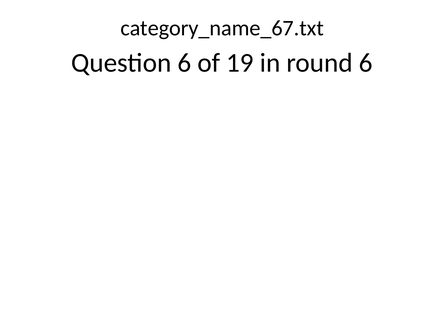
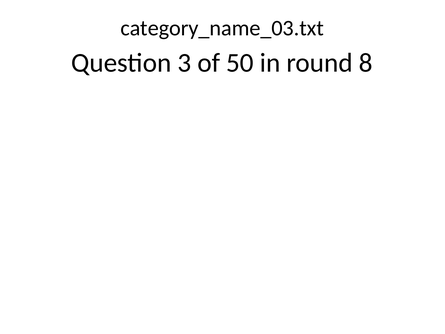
category_name_67.txt: category_name_67.txt -> category_name_03.txt
Question 6: 6 -> 3
19: 19 -> 50
round 6: 6 -> 8
